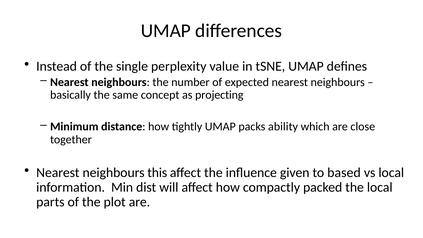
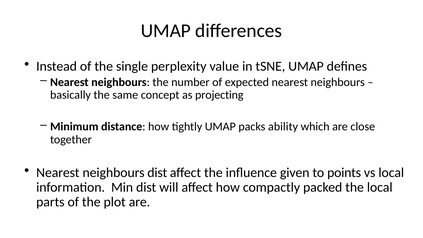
neighbours this: this -> dist
based: based -> points
